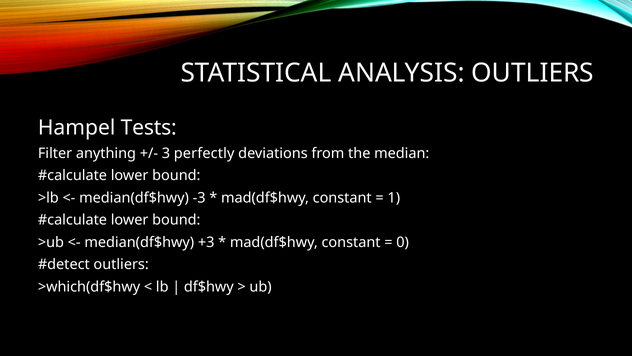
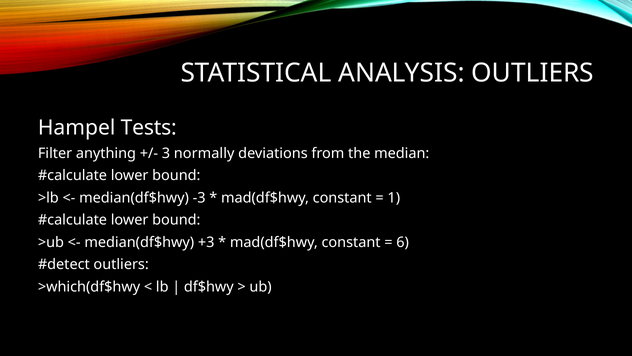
perfectly: perfectly -> normally
0: 0 -> 6
